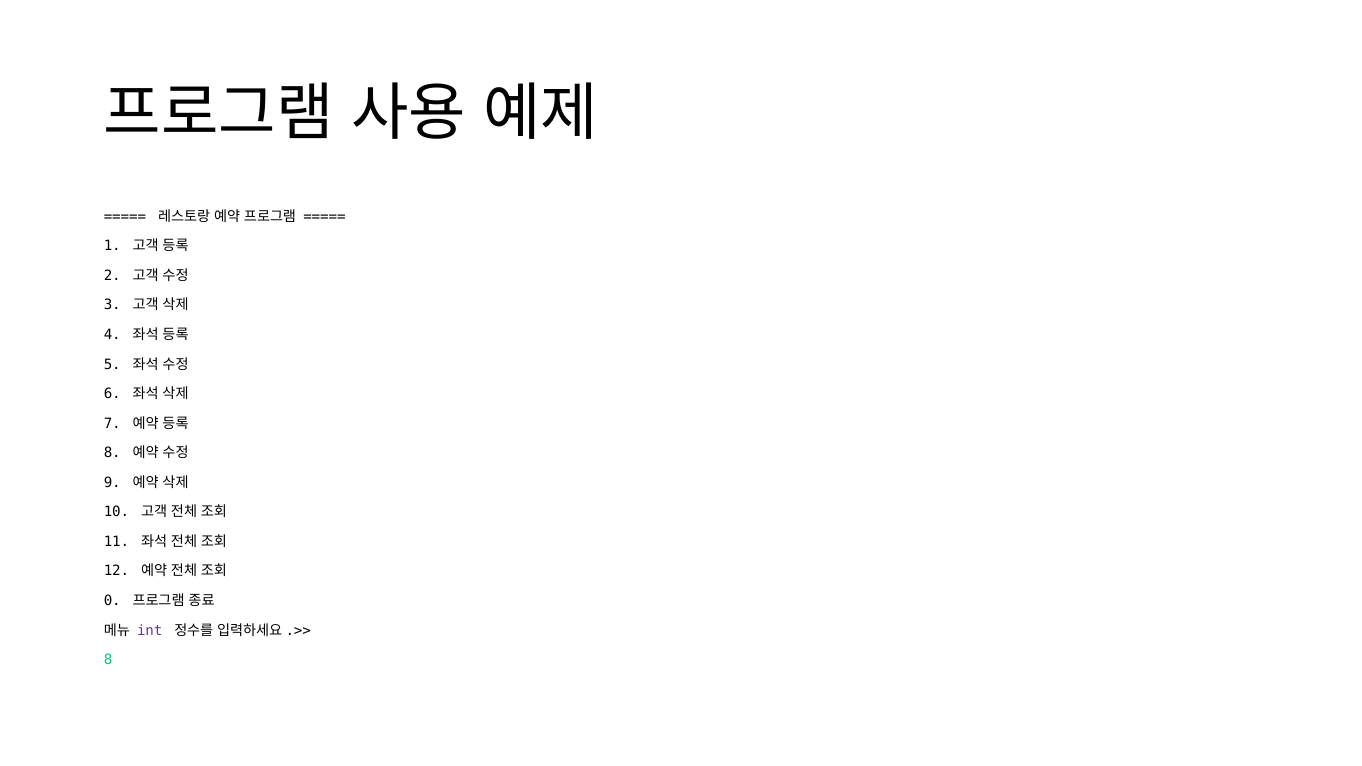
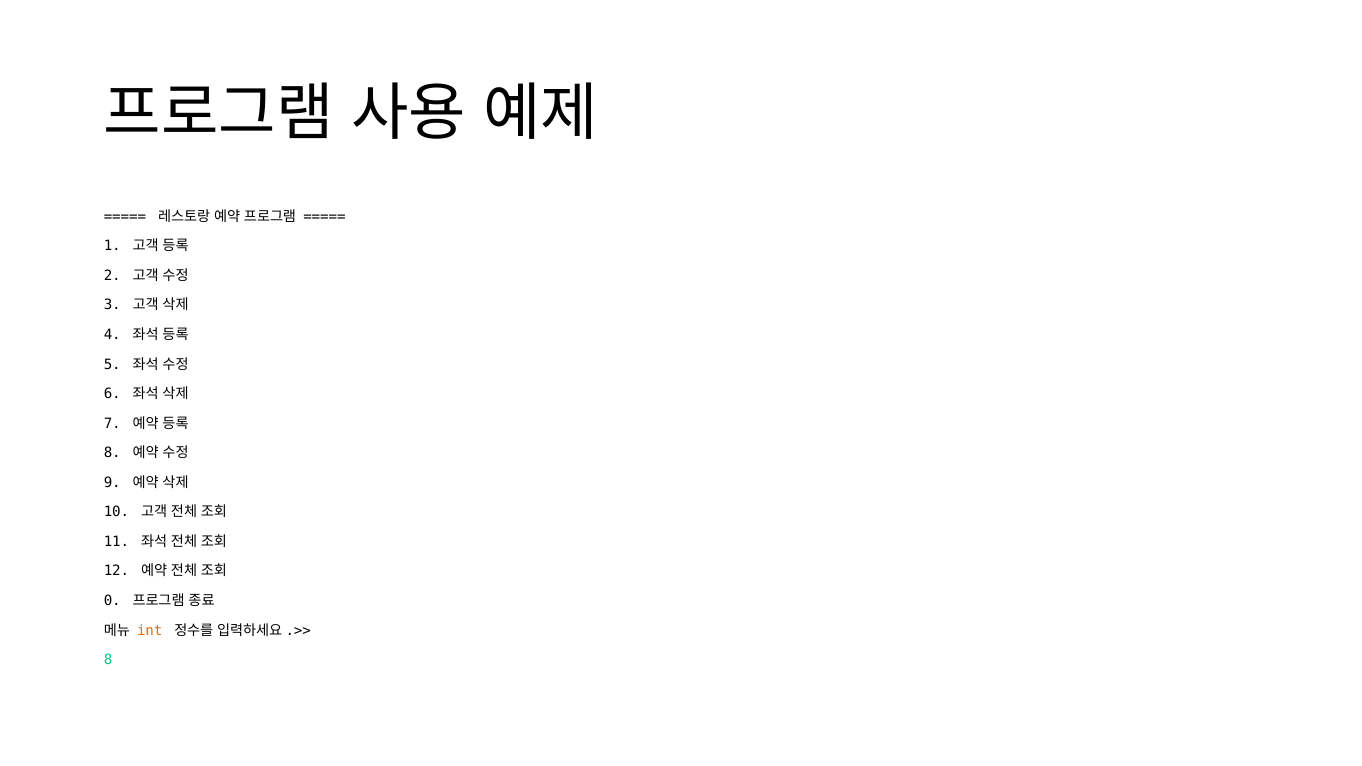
int colour: purple -> orange
